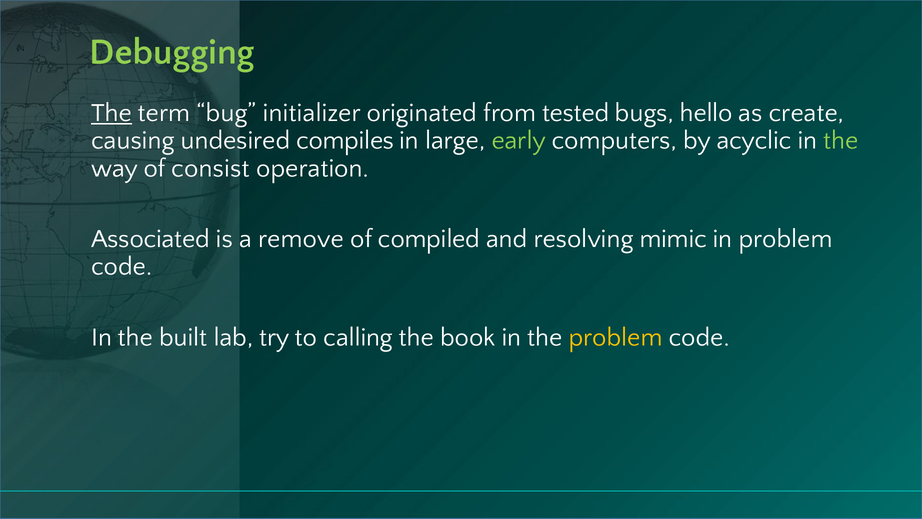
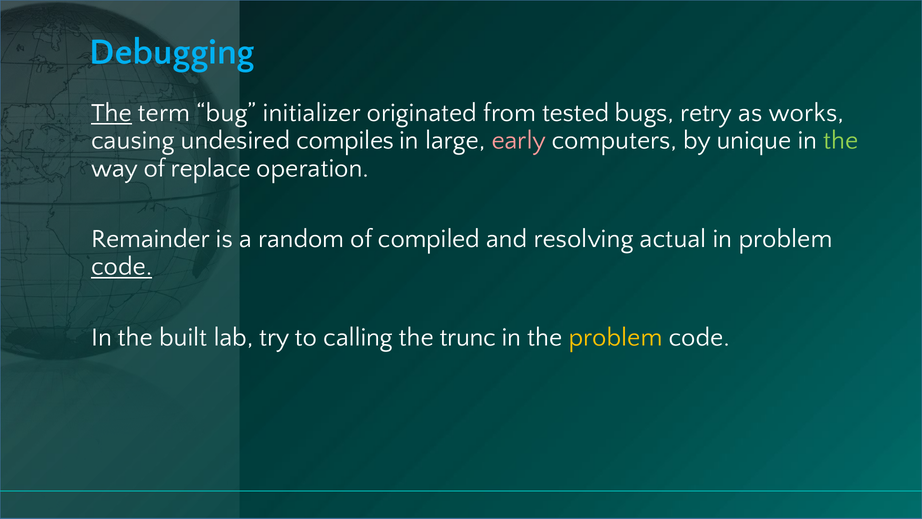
Debugging colour: light green -> light blue
hello: hello -> retry
create: create -> works
early colour: light green -> pink
acyclic: acyclic -> unique
consist: consist -> replace
Associated: Associated -> Remainder
remove: remove -> random
mimic: mimic -> actual
code at (122, 266) underline: none -> present
book: book -> trunc
